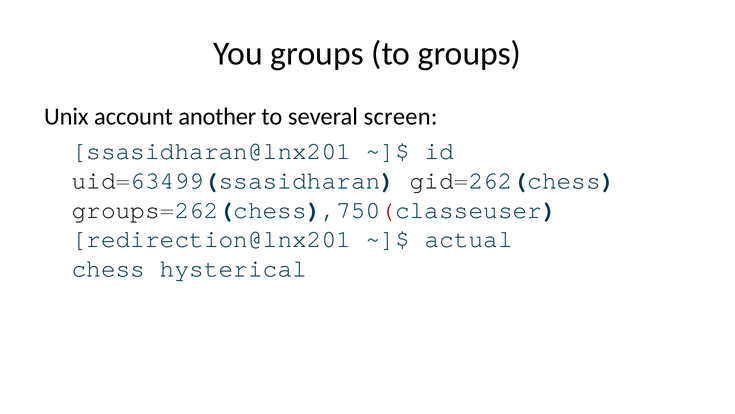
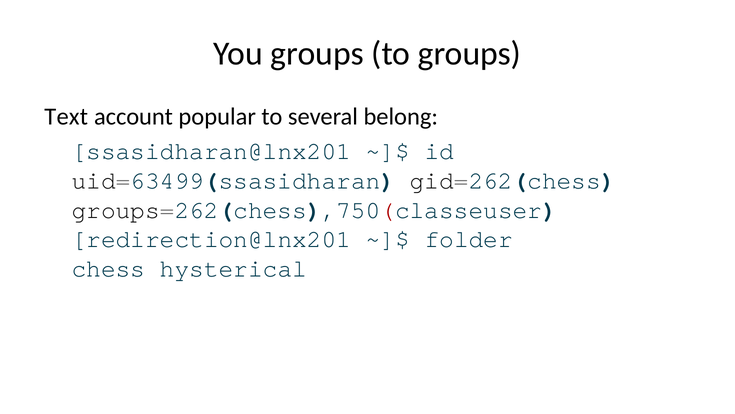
Unix: Unix -> Text
another: another -> popular
screen: screen -> belong
actual: actual -> folder
